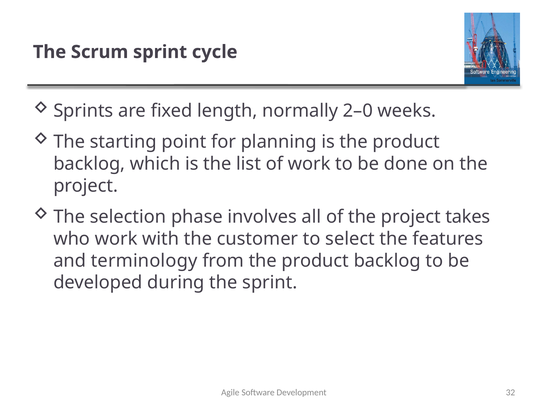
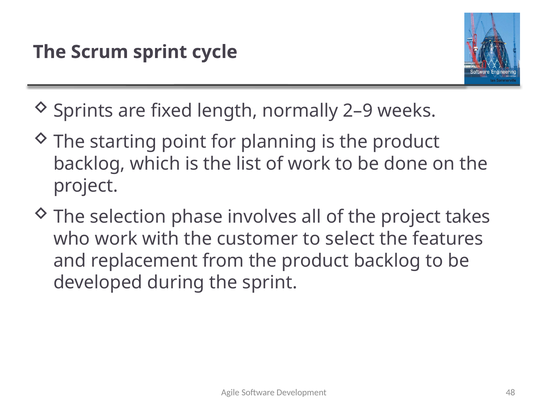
2–0: 2–0 -> 2–9
terminology: terminology -> replacement
32: 32 -> 48
